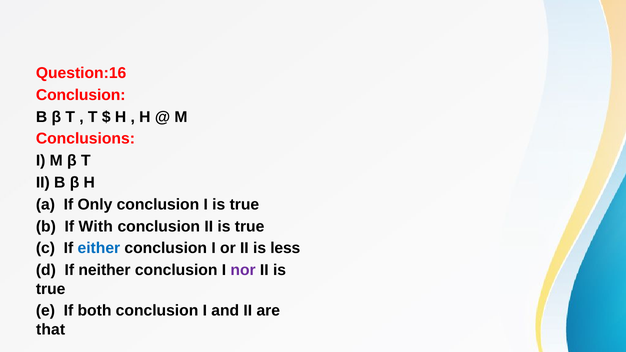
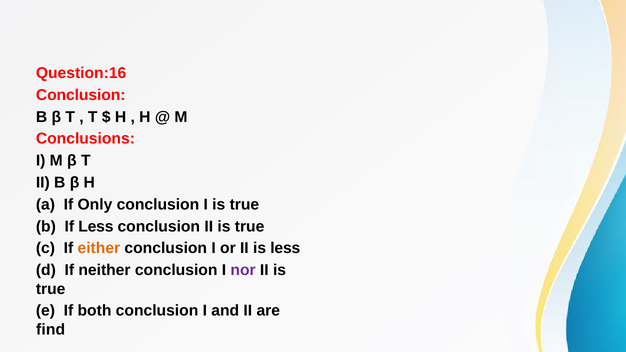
If With: With -> Less
either colour: blue -> orange
that: that -> find
